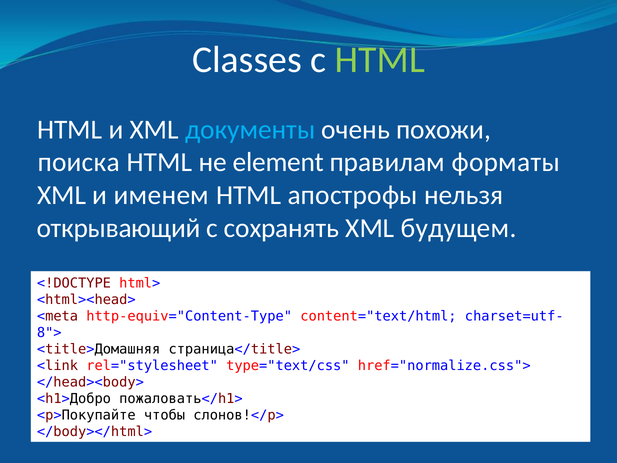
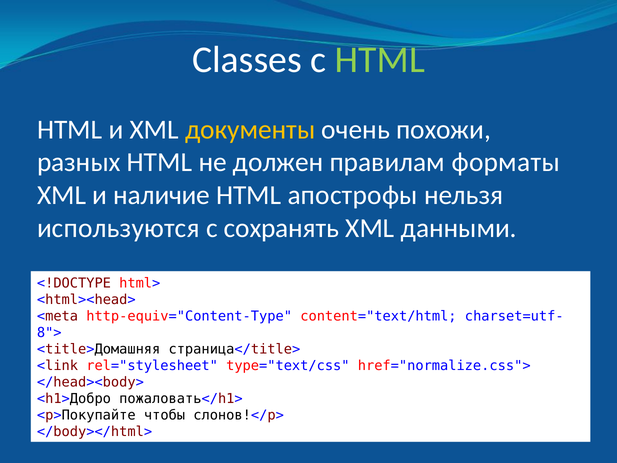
документы colour: light blue -> yellow
поиска: поиска -> разных
element: element -> должен
именем: именем -> наличие
открывающий: открывающий -> используются
будущем: будущем -> данными
